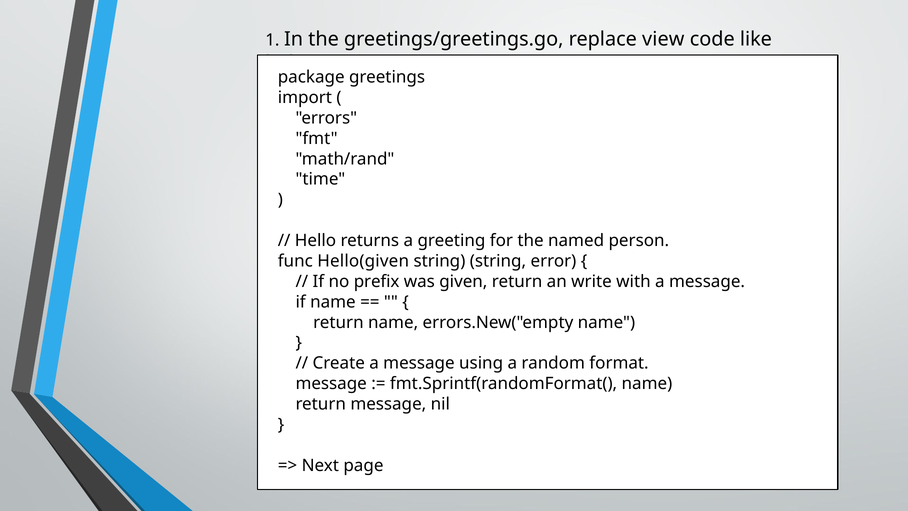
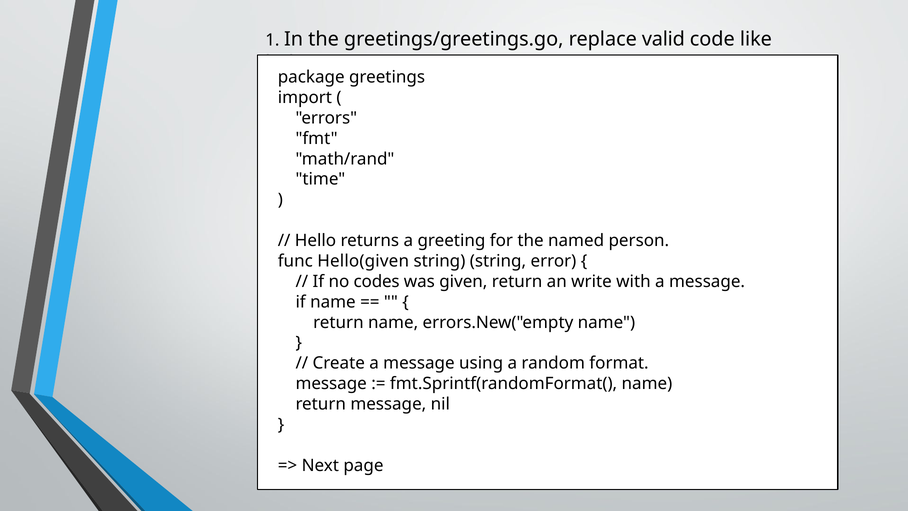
view: view -> valid
prefix: prefix -> codes
